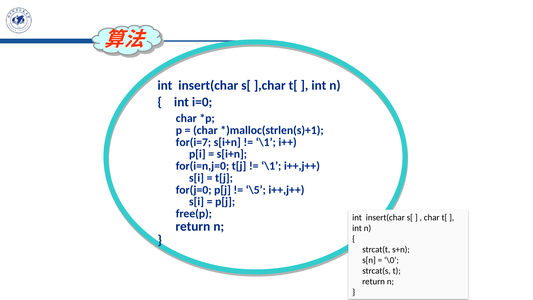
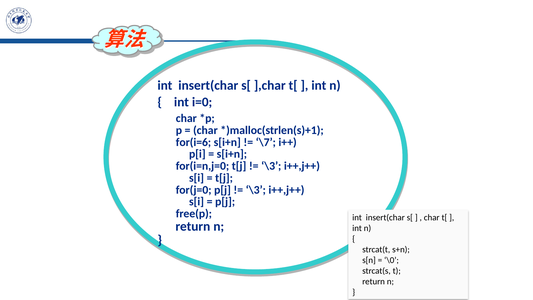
for(i=7: for(i=7 -> for(i=6
\1 at (266, 142): \1 -> \7
\1 at (271, 166): \1 -> \3
\5 at (256, 190): \5 -> \3
